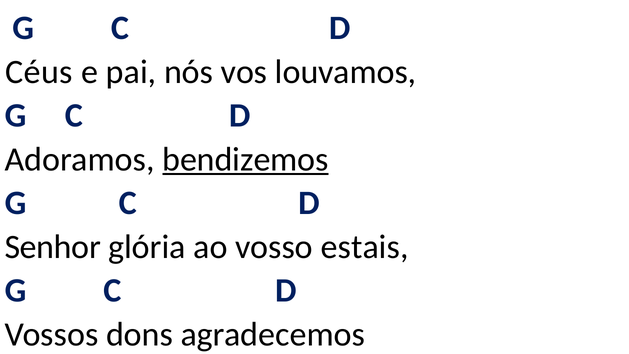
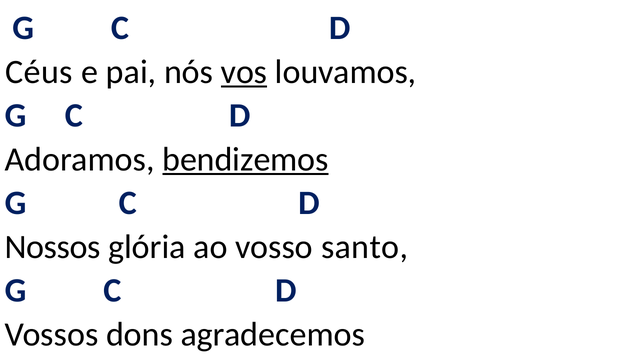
vos underline: none -> present
Senhor: Senhor -> Nossos
estais: estais -> santo
